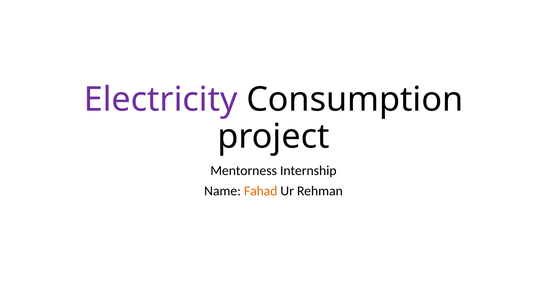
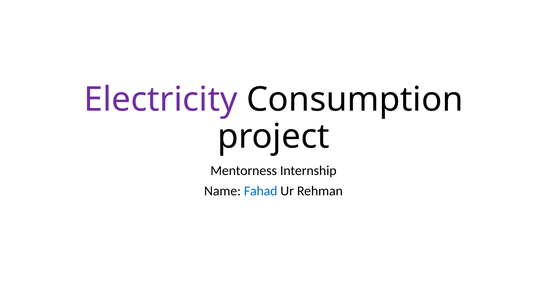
Fahad colour: orange -> blue
